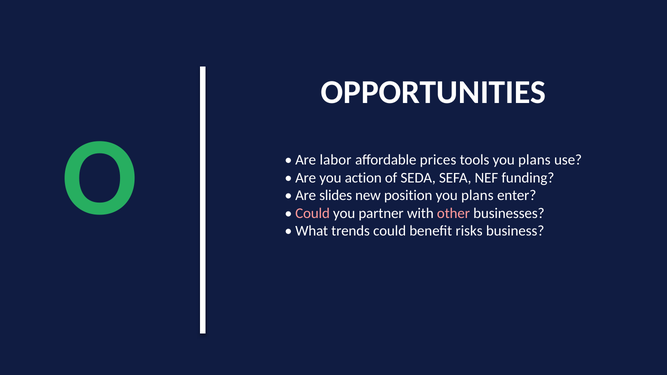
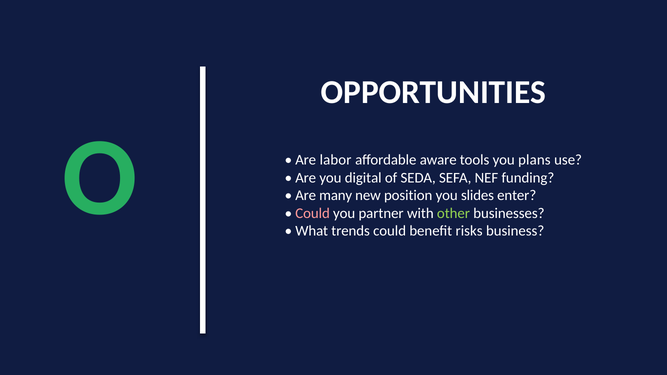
prices: prices -> aware
action: action -> digital
slides: slides -> many
plans at (477, 196): plans -> slides
other colour: pink -> light green
